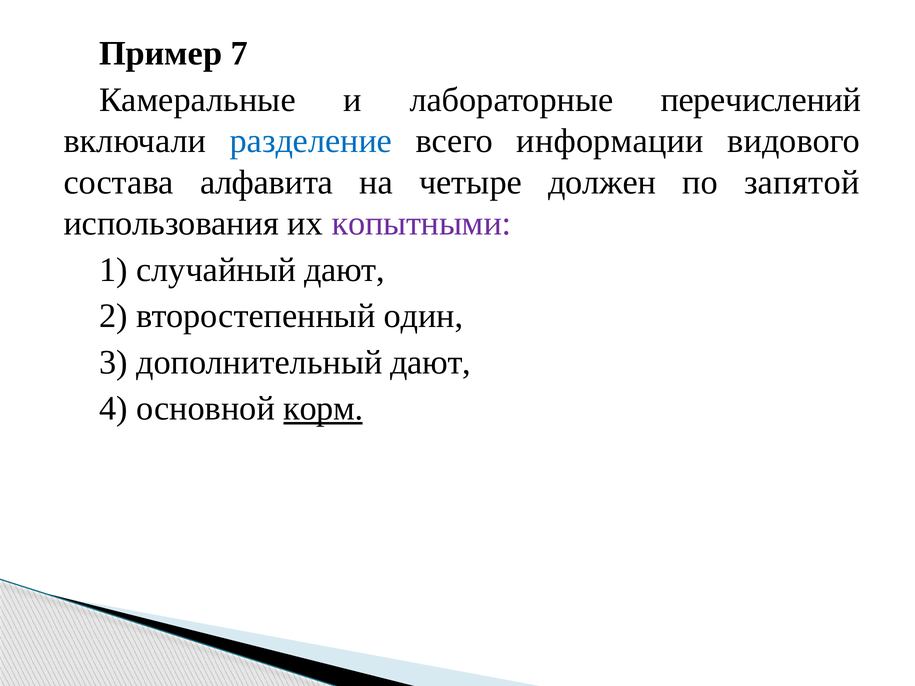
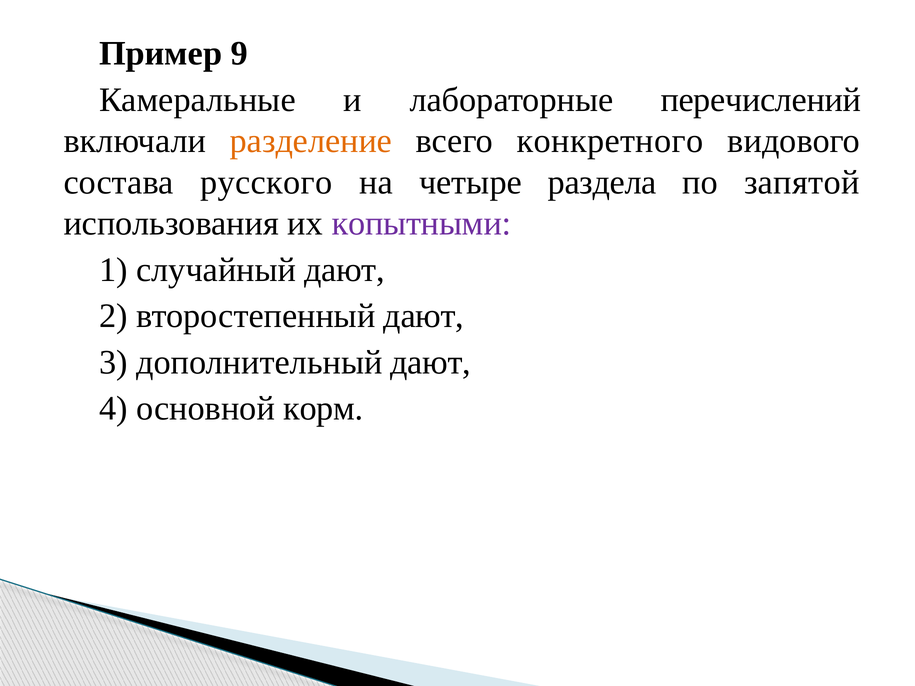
7: 7 -> 9
разделение colour: blue -> orange
информации: информации -> конкретного
алфавита: алфавита -> русского
должен: должен -> раздела
второстепенный один: один -> дают
корм underline: present -> none
